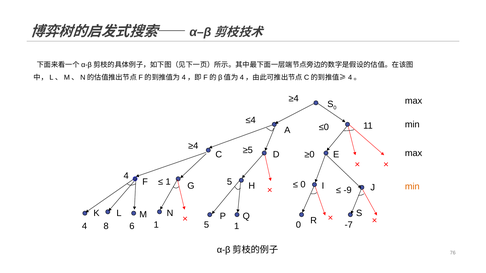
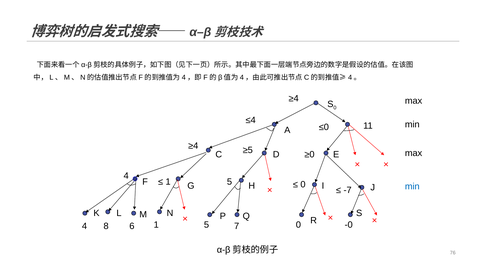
min at (412, 187) colour: orange -> blue
-9: -9 -> -7
5 1: 1 -> 7
-7: -7 -> -0
